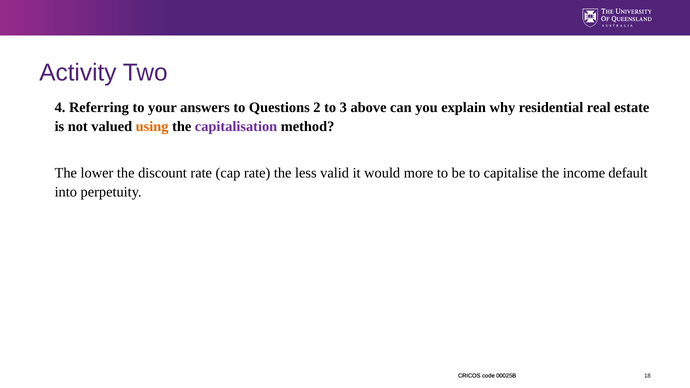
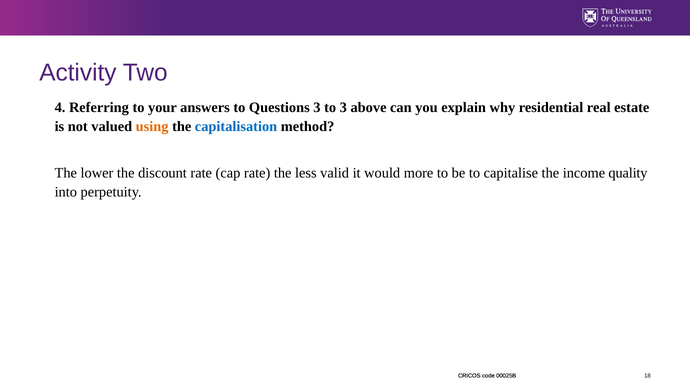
Questions 2: 2 -> 3
capitalisation colour: purple -> blue
default: default -> quality
